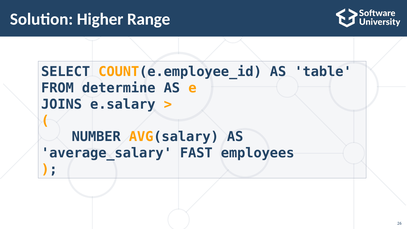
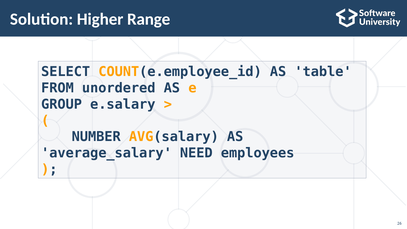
determine: determine -> unordered
JOINS: JOINS -> GROUP
FAST: FAST -> NEED
